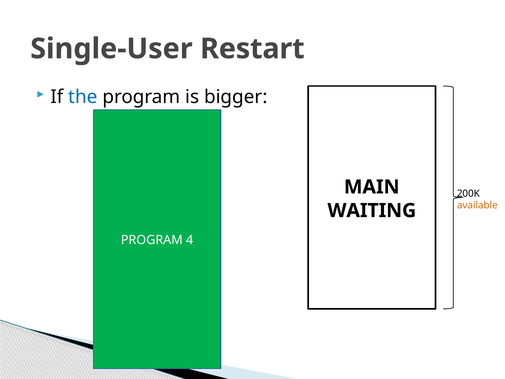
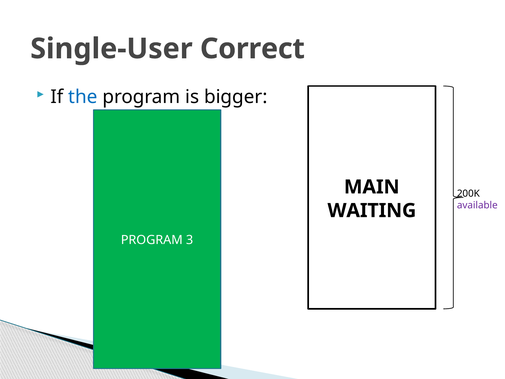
Restart: Restart -> Correct
available colour: orange -> purple
4: 4 -> 3
